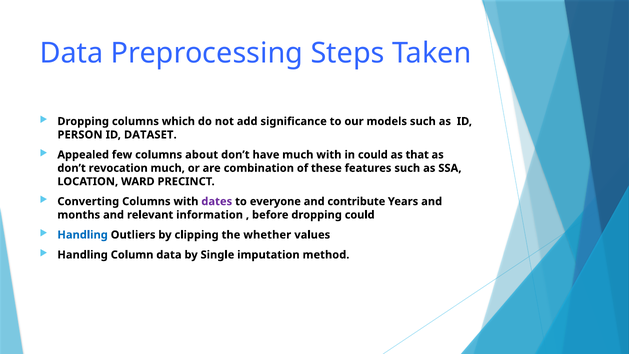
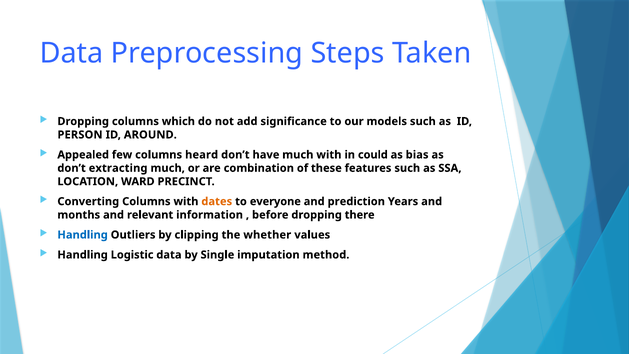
DATASET: DATASET -> AROUND
about: about -> heard
that: that -> bias
revocation: revocation -> extracting
dates colour: purple -> orange
contribute: contribute -> prediction
dropping could: could -> there
Column: Column -> Logistic
